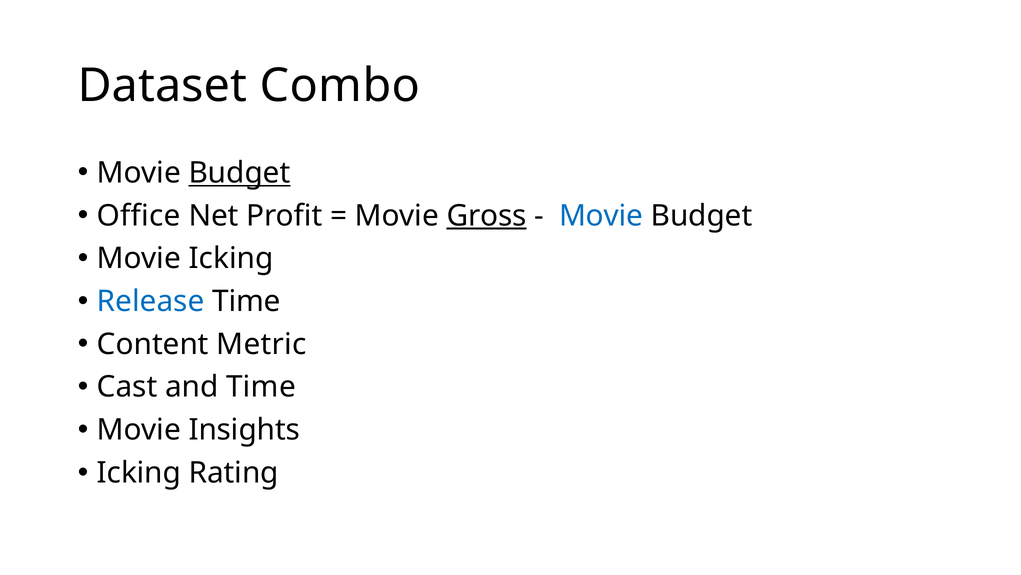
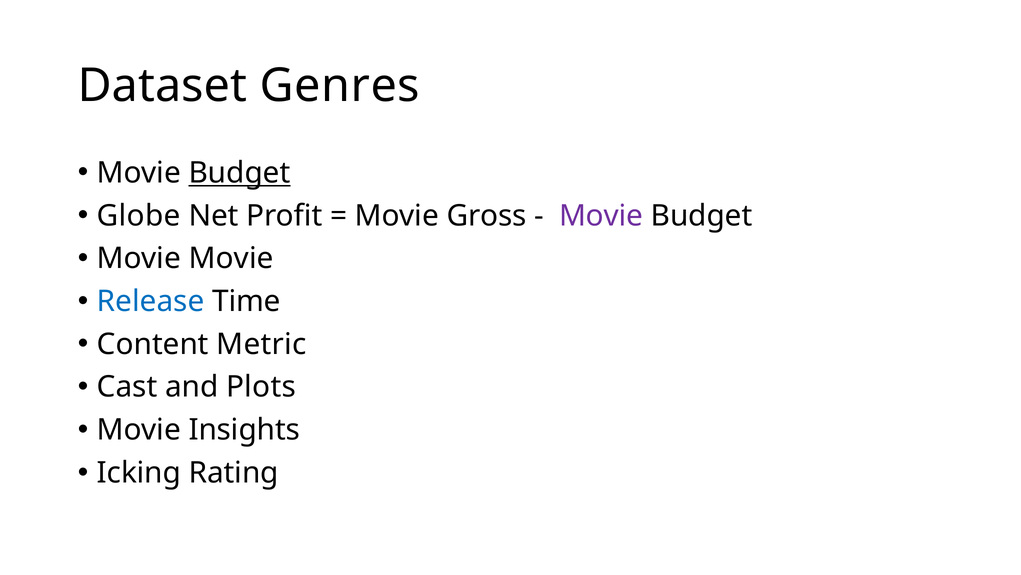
Combo: Combo -> Genres
Office: Office -> Globe
Gross underline: present -> none
Movie at (601, 215) colour: blue -> purple
Movie Icking: Icking -> Movie
and Time: Time -> Plots
